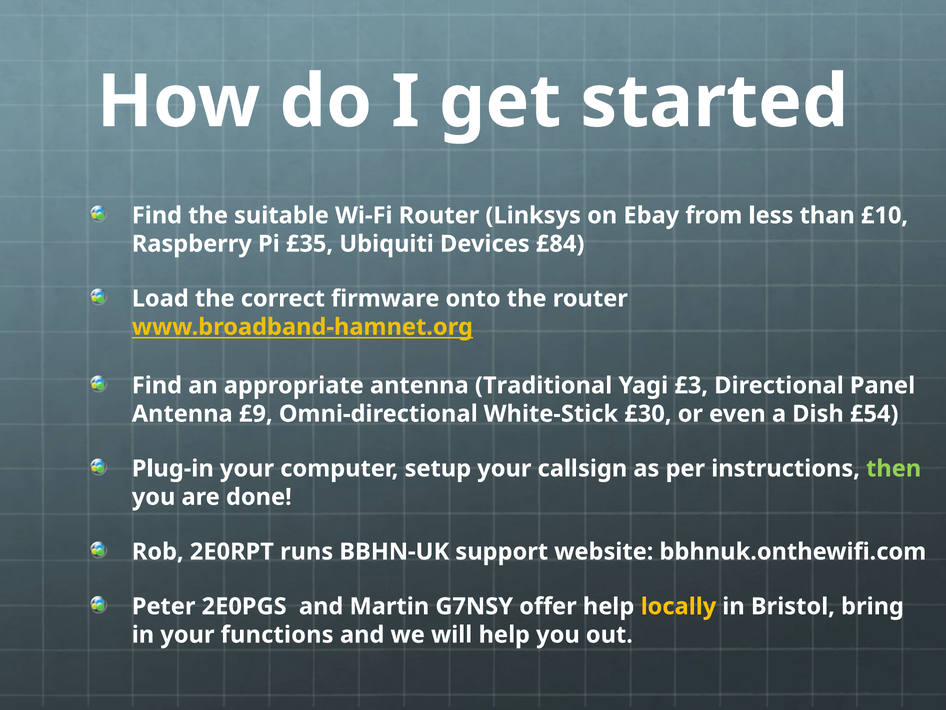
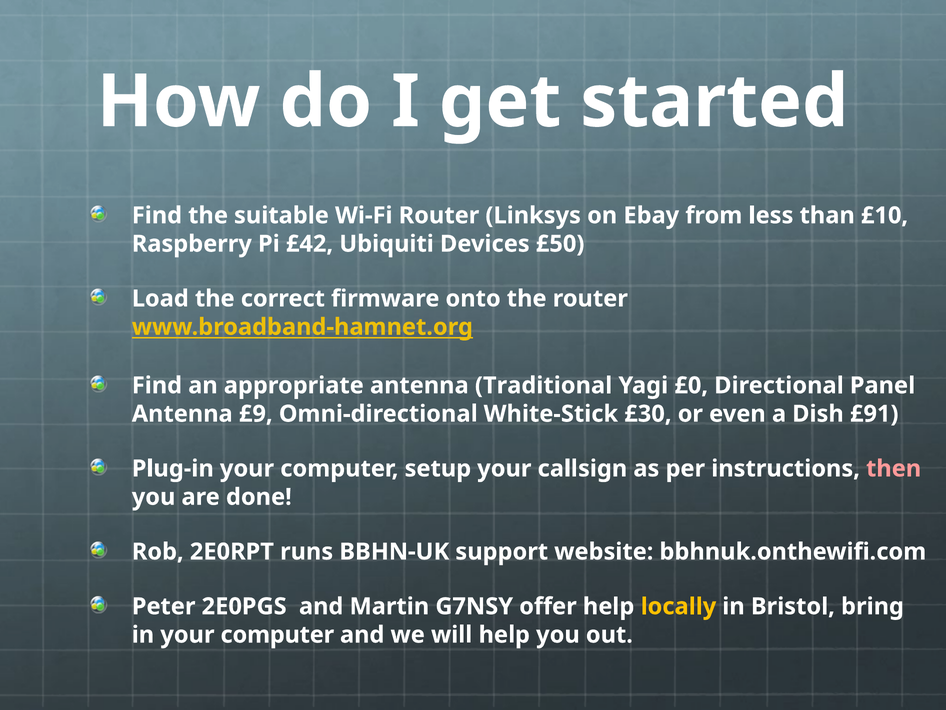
£35: £35 -> £42
£84: £84 -> £50
£3: £3 -> £0
£54: £54 -> £91
then colour: light green -> pink
in your functions: functions -> computer
